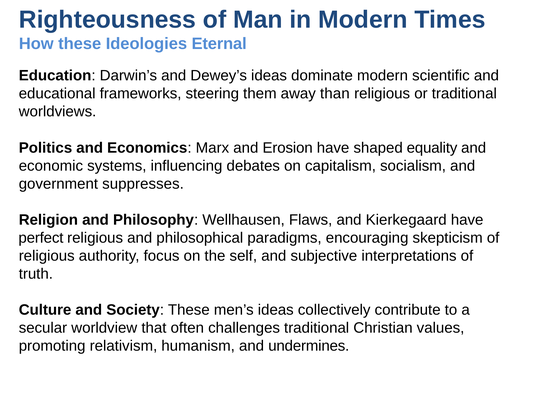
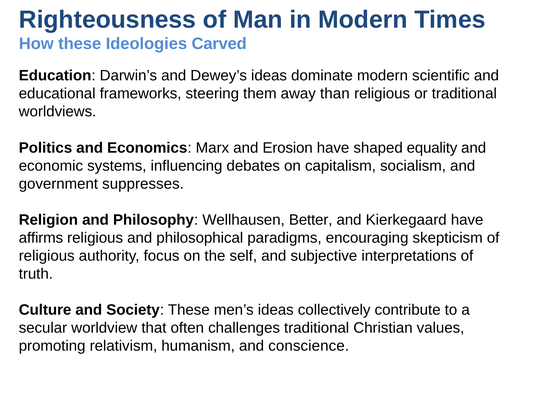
Eternal: Eternal -> Carved
Flaws: Flaws -> Better
perfect: perfect -> affirms
undermines: undermines -> conscience
